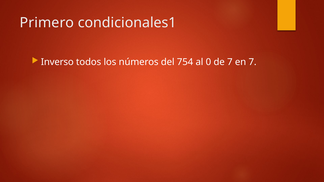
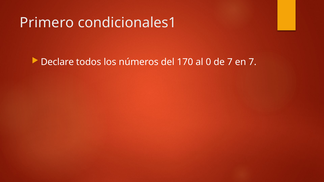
Inverso: Inverso -> Declare
754: 754 -> 170
